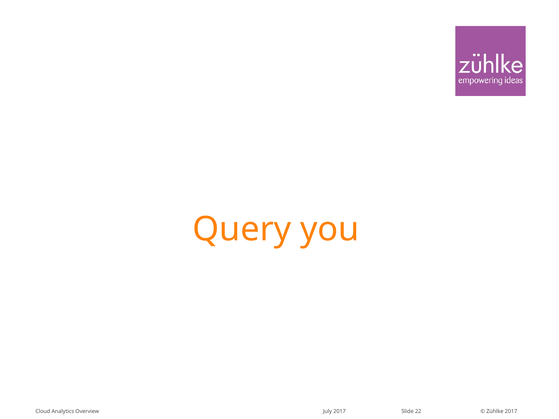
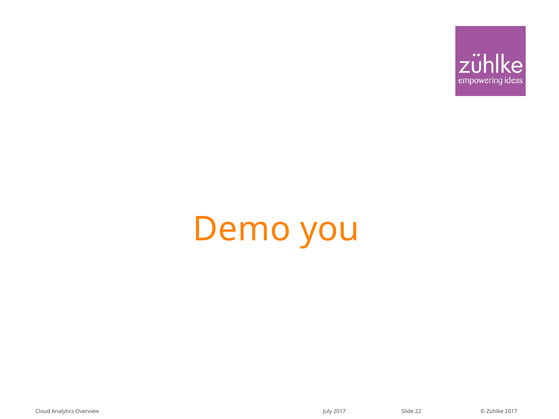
Query: Query -> Demo
